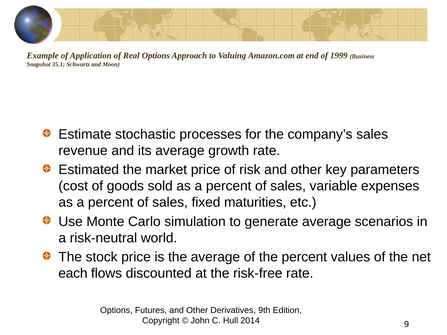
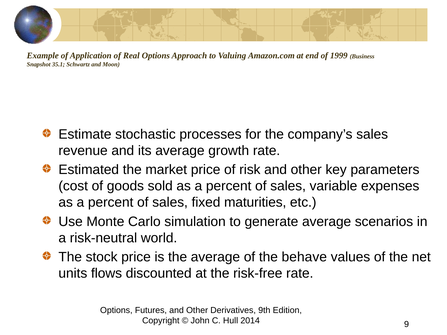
the percent: percent -> behave
each: each -> units
